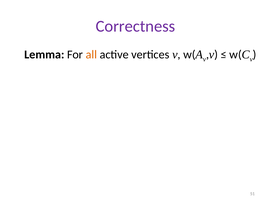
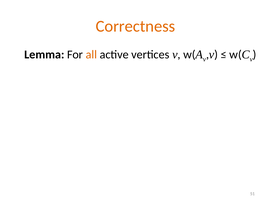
Correctness colour: purple -> orange
